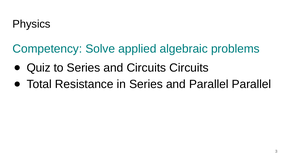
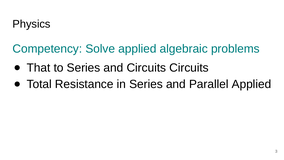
Quiz: Quiz -> That
Parallel Parallel: Parallel -> Applied
